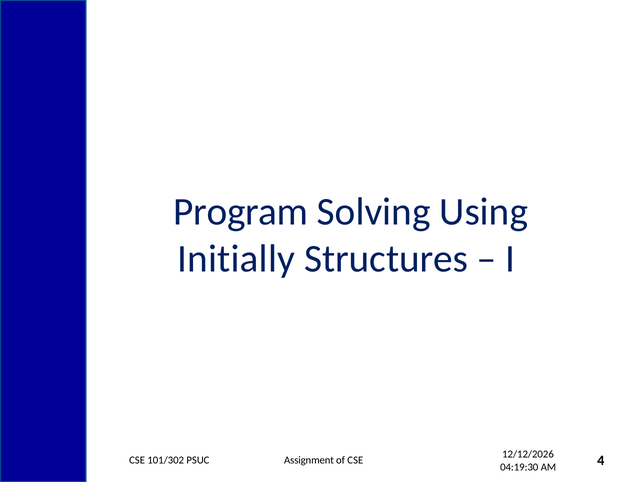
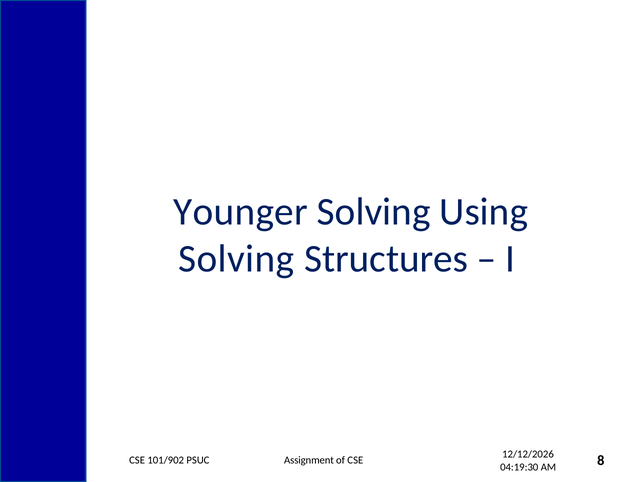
Program: Program -> Younger
Initially at (236, 259): Initially -> Solving
101/302: 101/302 -> 101/902
4: 4 -> 8
